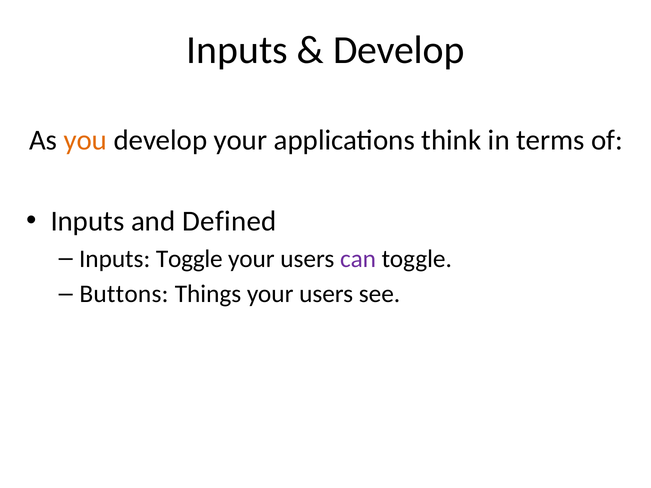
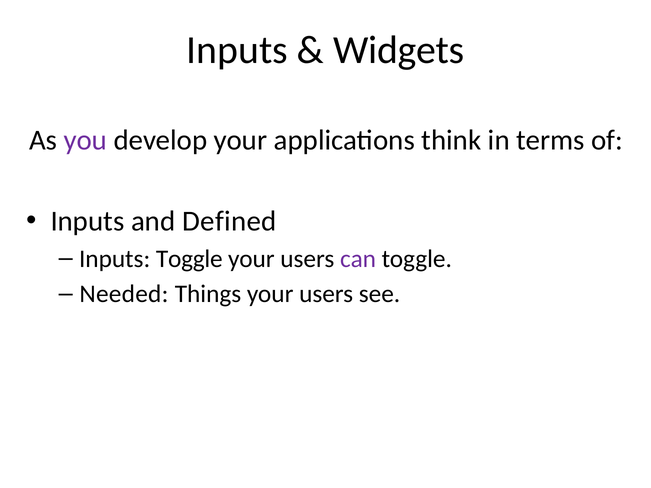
Develop at (399, 50): Develop -> Widgets
you colour: orange -> purple
Buttons: Buttons -> Needed
